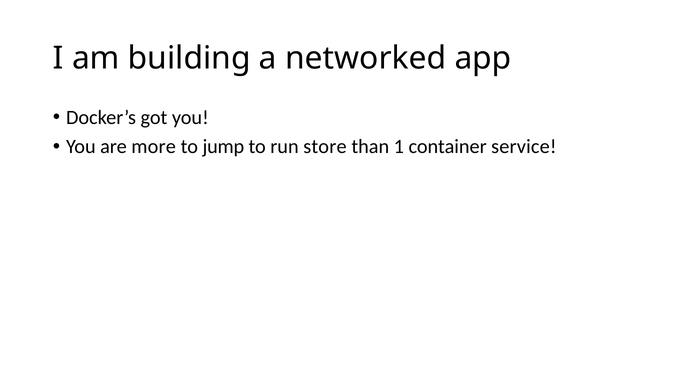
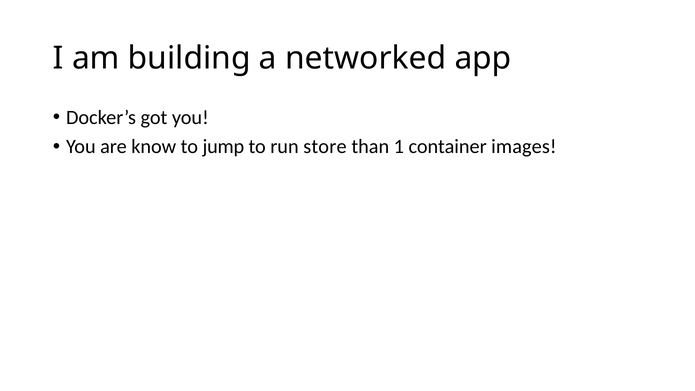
more: more -> know
service: service -> images
